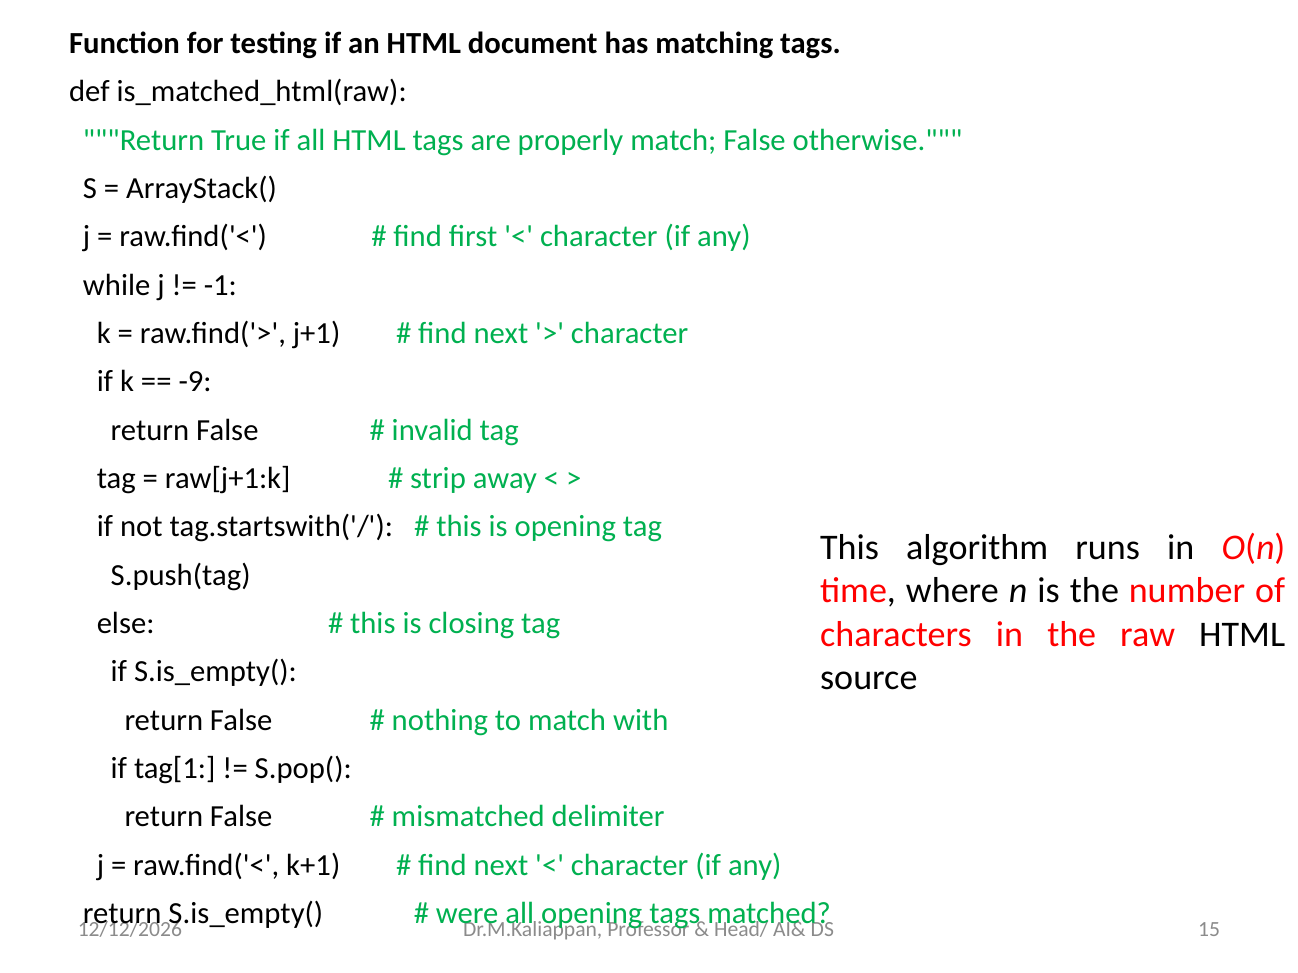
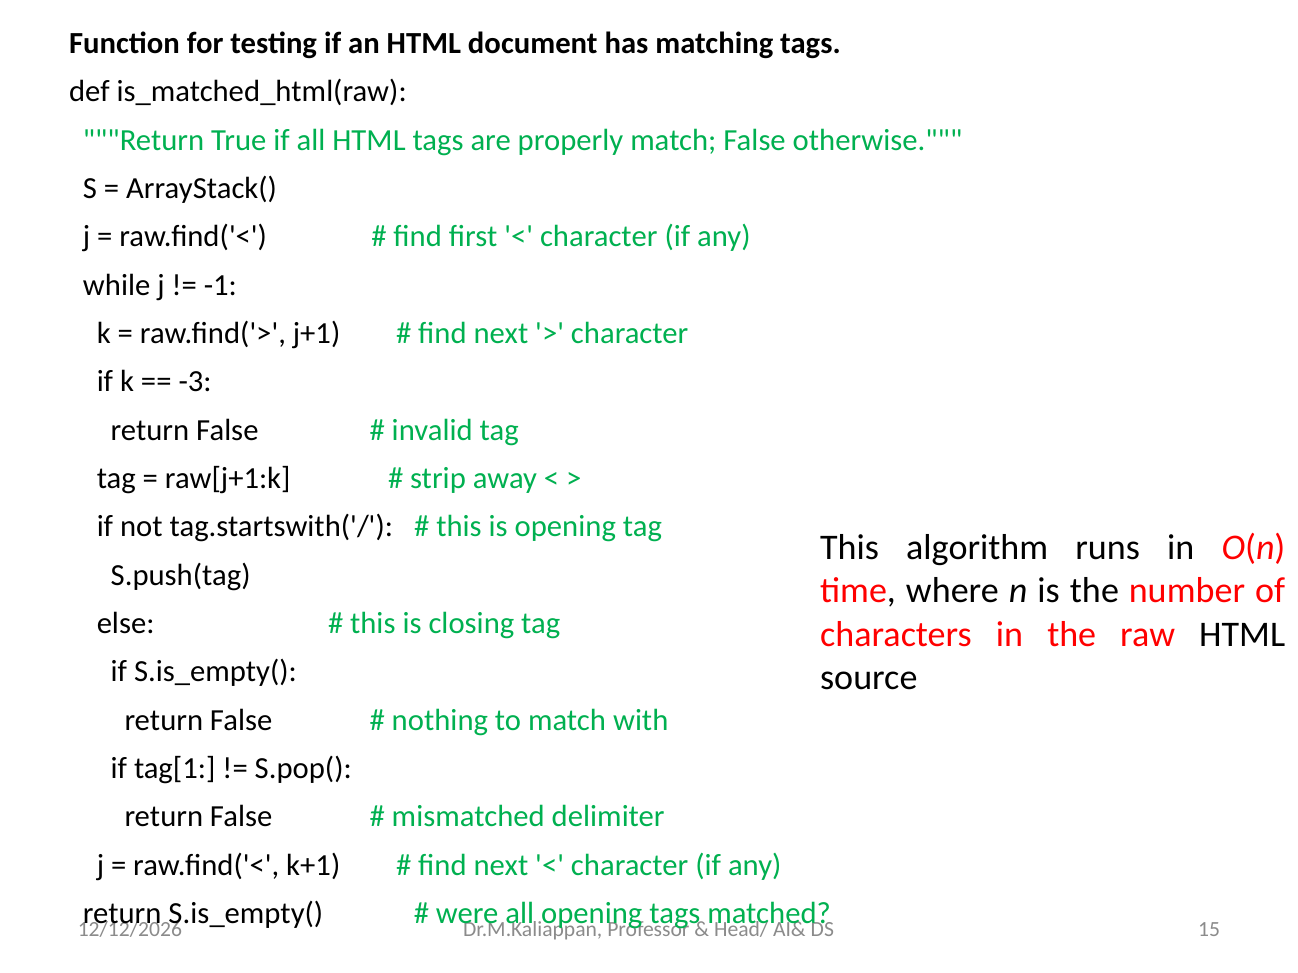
-9: -9 -> -3
